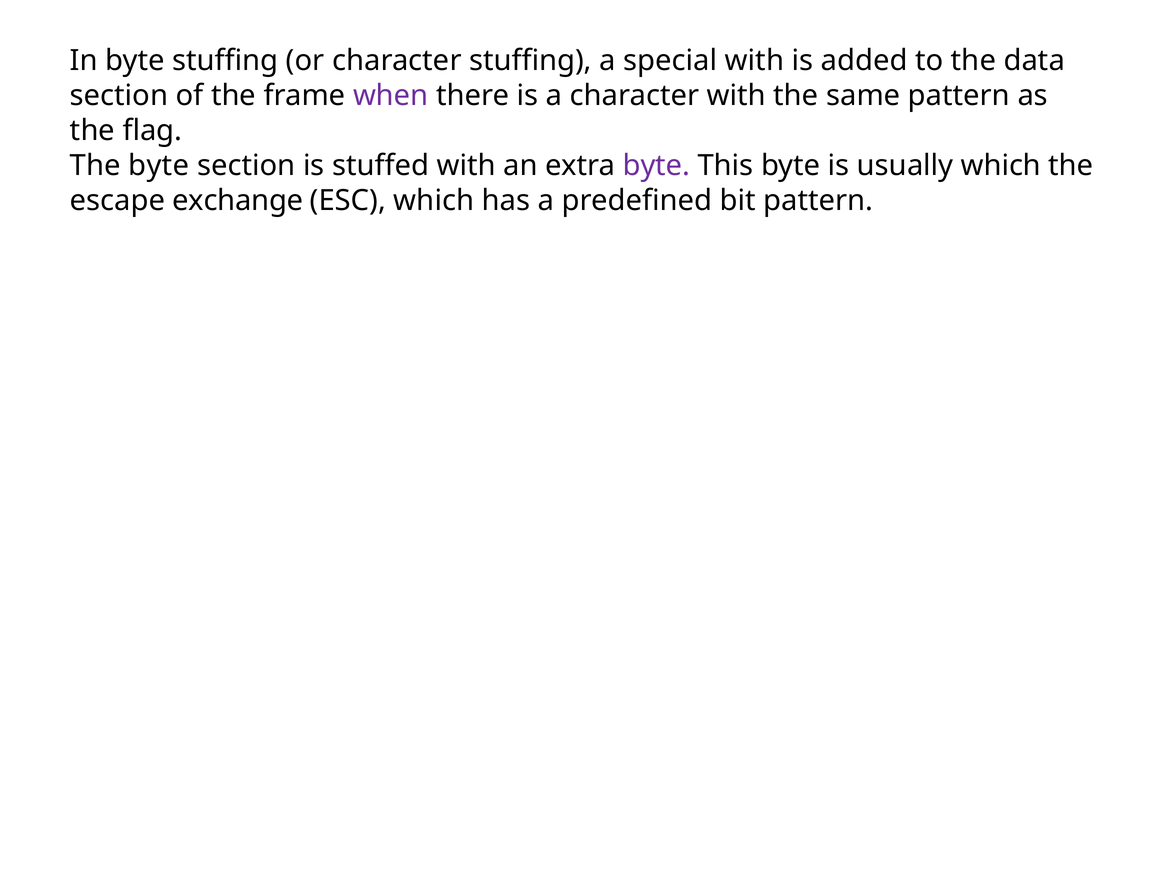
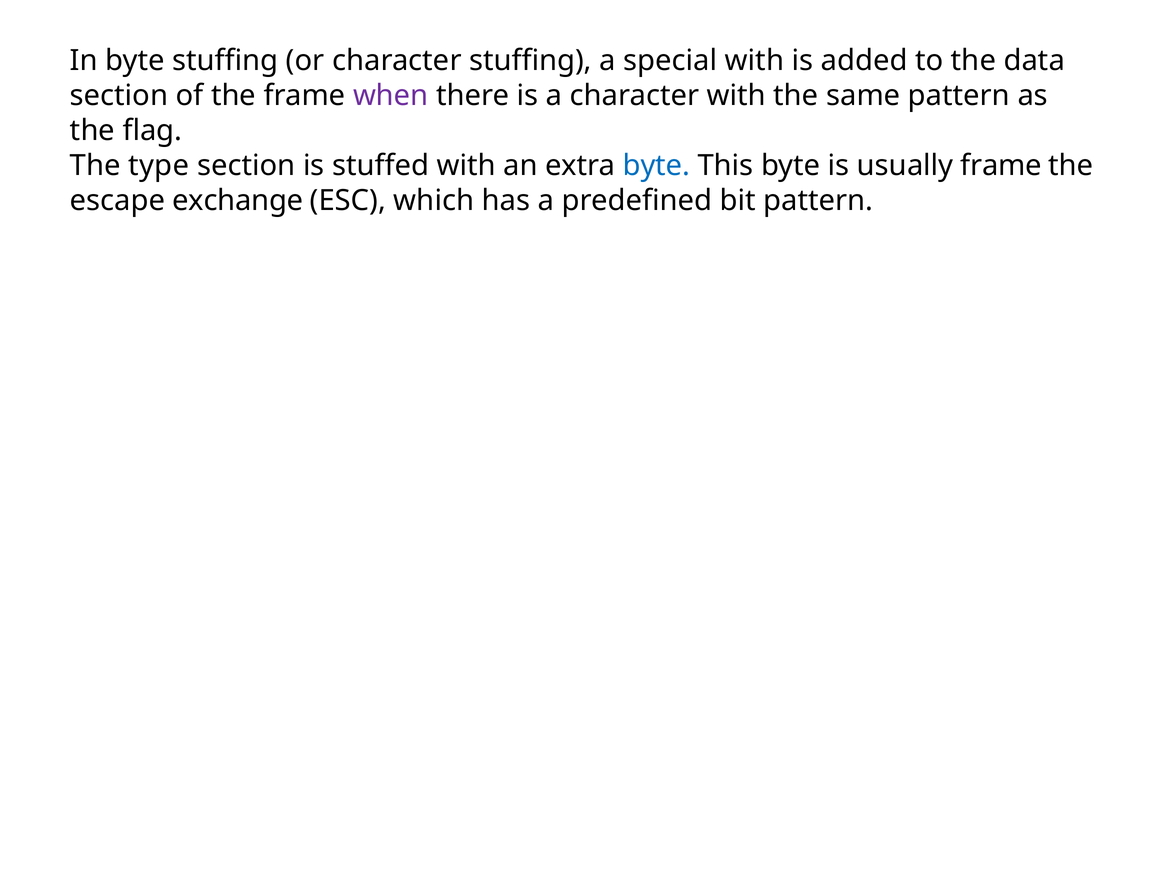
The byte: byte -> type
byte at (656, 166) colour: purple -> blue
usually which: which -> frame
